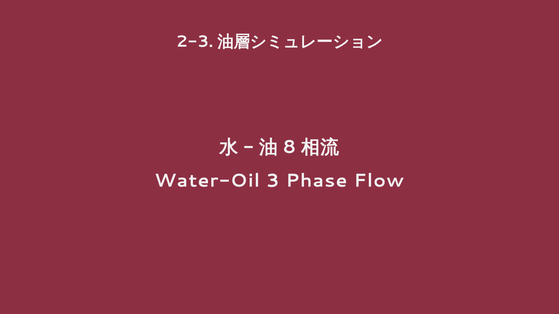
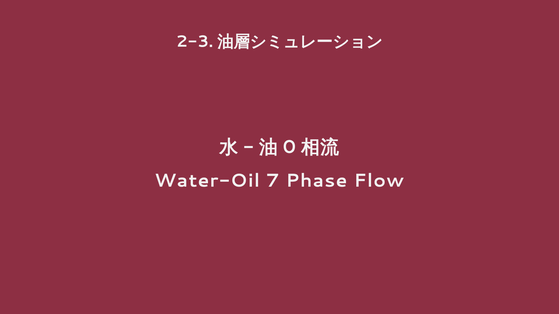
8: 8 -> 0
3: 3 -> 7
